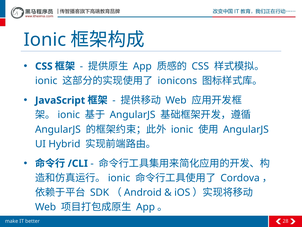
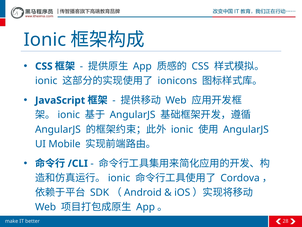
Hybrid: Hybrid -> Mobile
